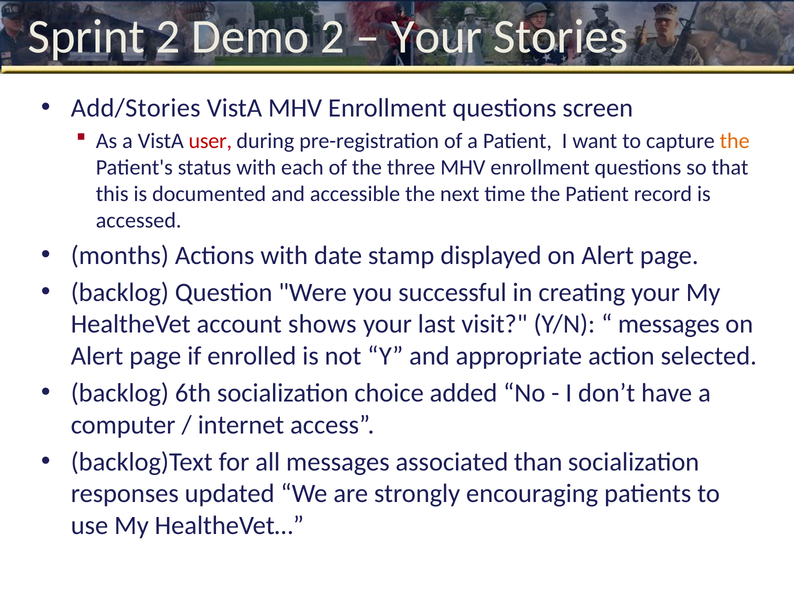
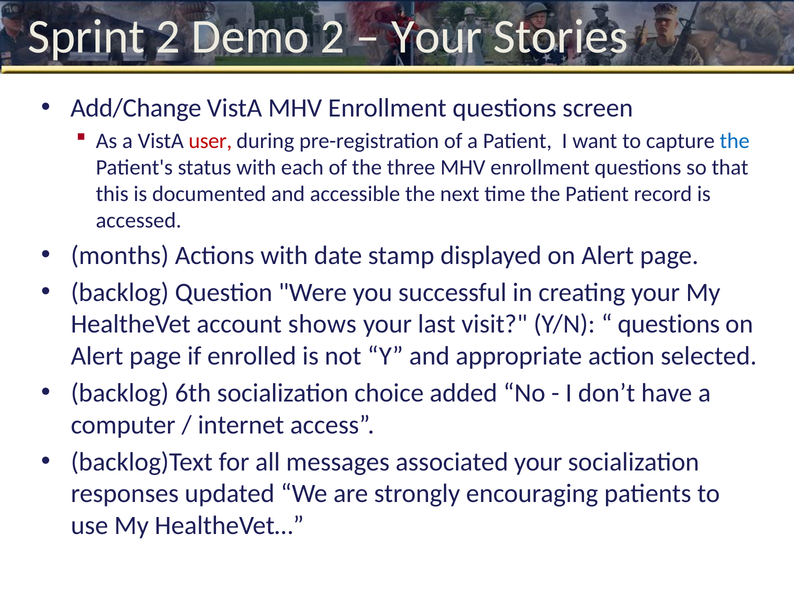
Add/Stories: Add/Stories -> Add/Change
the at (735, 141) colour: orange -> blue
messages at (669, 324): messages -> questions
associated than: than -> your
